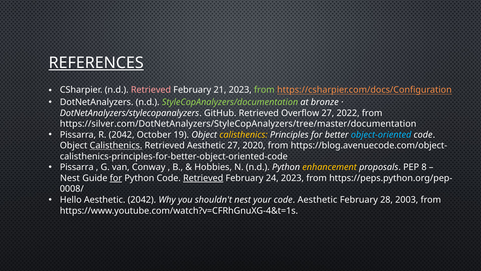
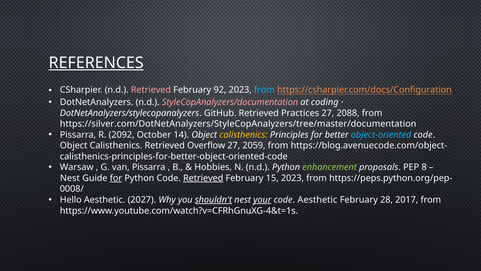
21: 21 -> 92
from at (264, 90) colour: light green -> light blue
StyleCopAnalyzers/documentation colour: light green -> pink
bronze: bronze -> coding
Overflow: Overflow -> Practices
2022: 2022 -> 2088
R 2042: 2042 -> 2092
19: 19 -> 14
Calisthenics at (116, 145) underline: present -> none
Retrieved Aesthetic: Aesthetic -> Overflow
2020: 2020 -> 2059
Pissarra at (77, 167): Pissarra -> Warsaw
van Conway: Conway -> Pissarra
enhancement colour: yellow -> light green
24: 24 -> 15
Aesthetic 2042: 2042 -> 2027
shouldn't underline: none -> present
your underline: none -> present
2003: 2003 -> 2017
